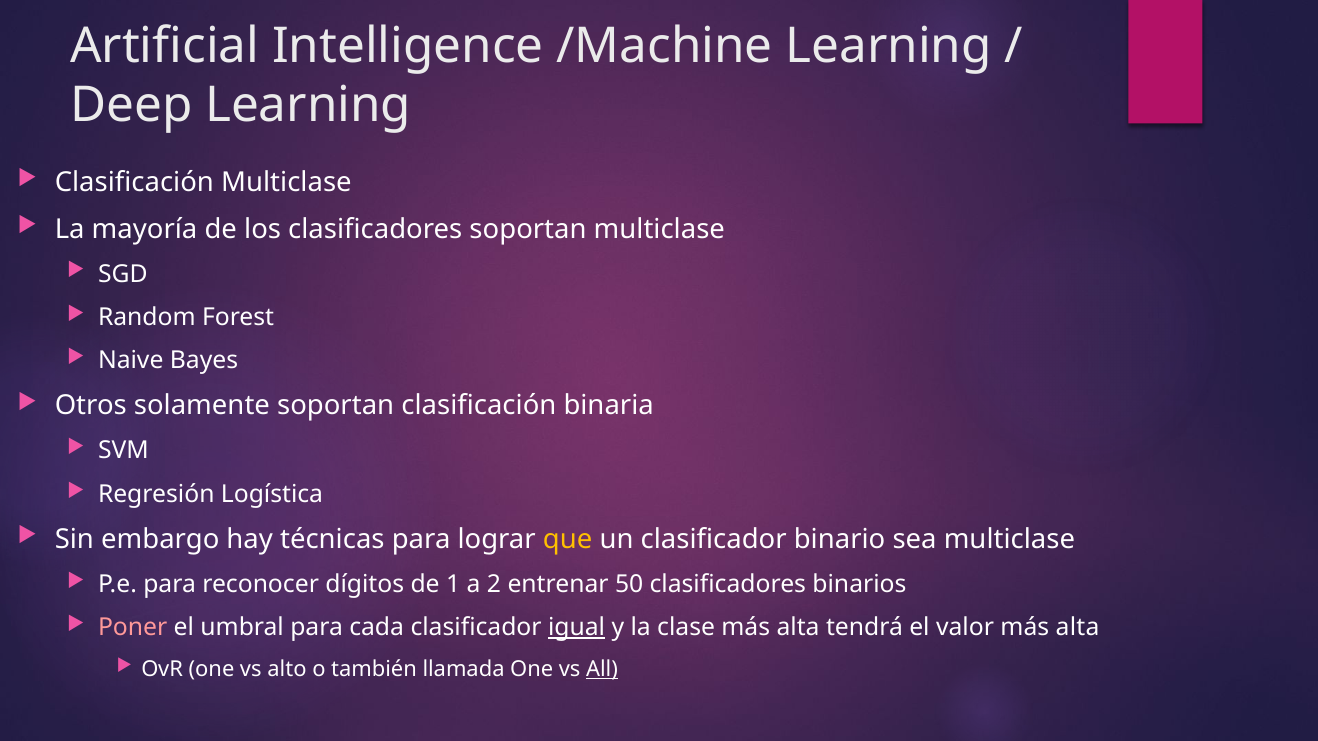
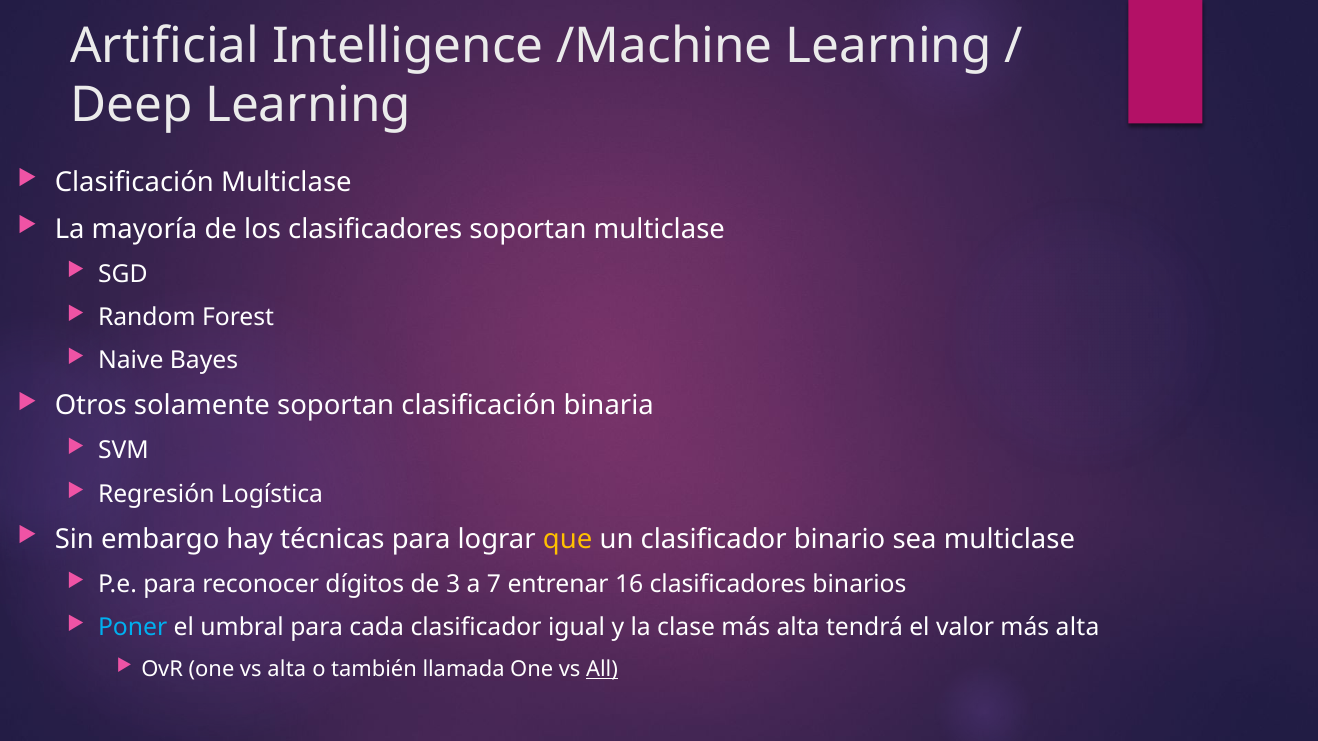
1: 1 -> 3
2: 2 -> 7
50: 50 -> 16
Poner colour: pink -> light blue
igual underline: present -> none
vs alto: alto -> alta
